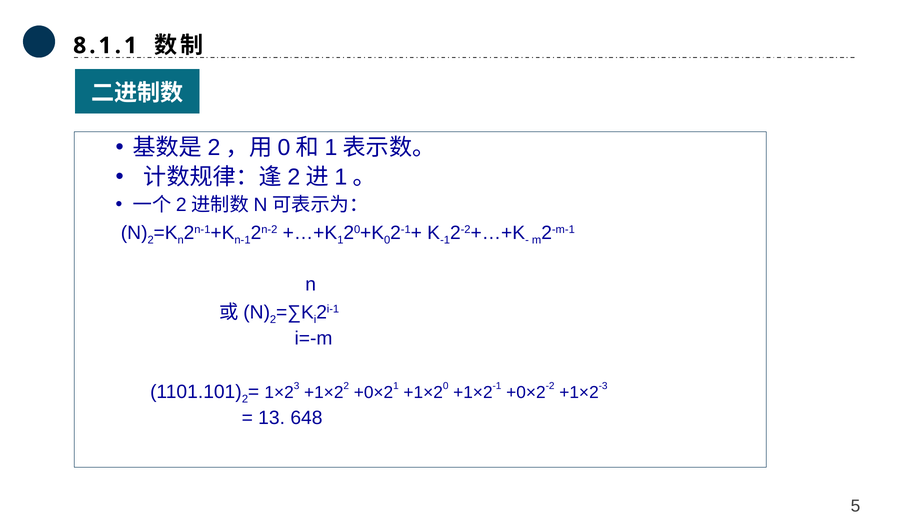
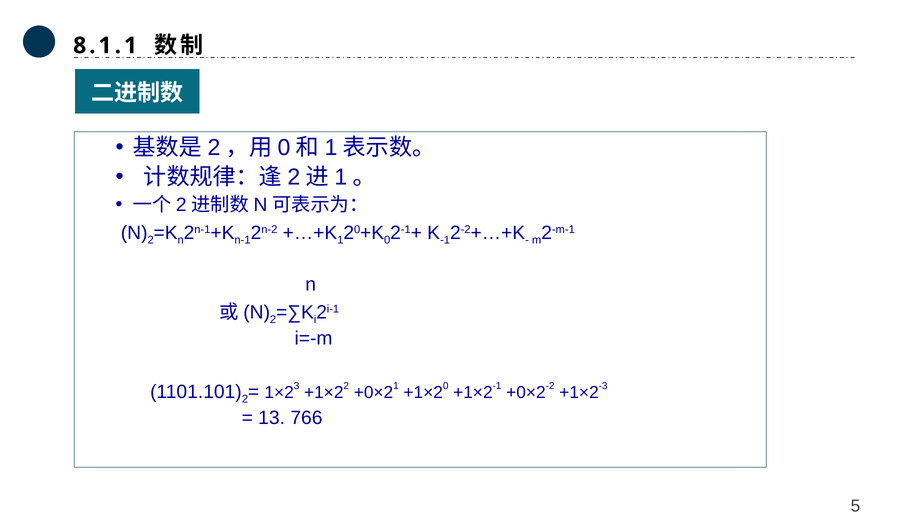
648: 648 -> 766
